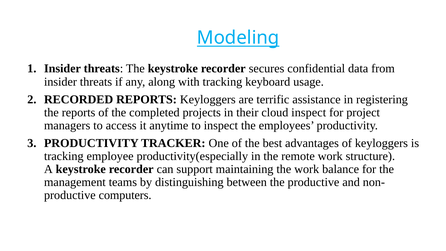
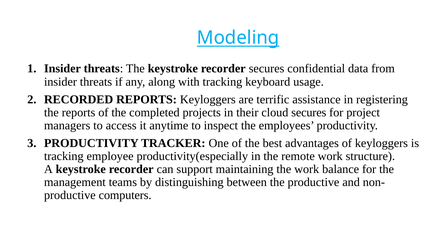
cloud inspect: inspect -> secures
